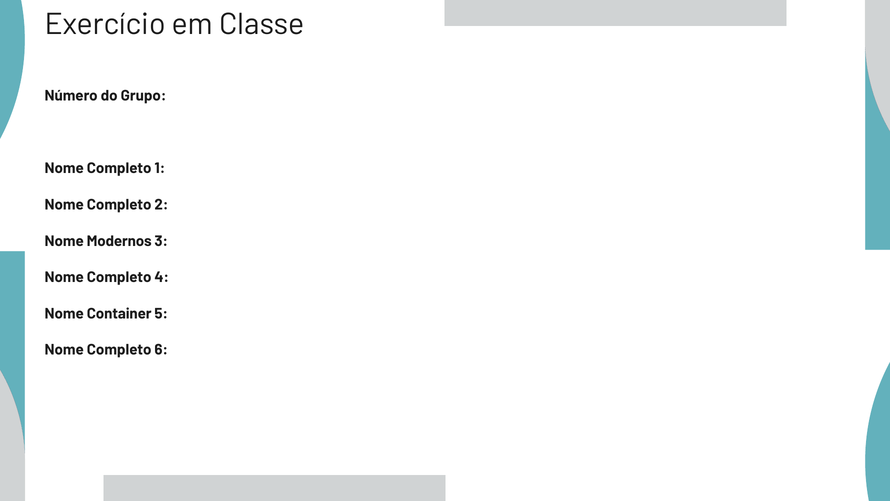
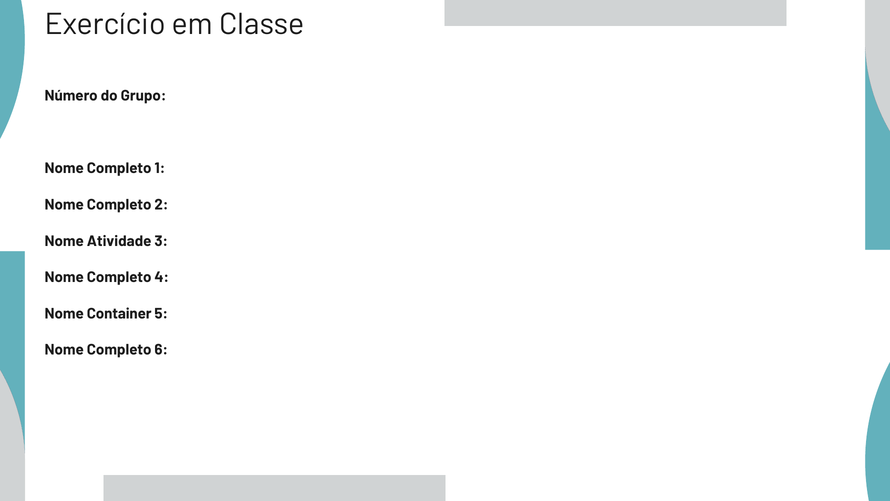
Modernos: Modernos -> Atividade
